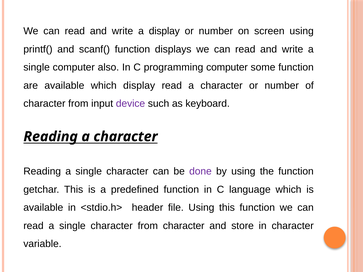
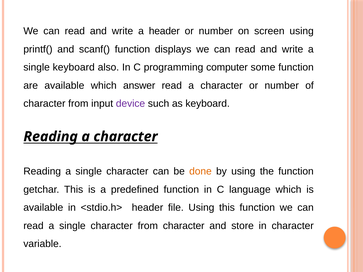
a display: display -> header
single computer: computer -> keyboard
which display: display -> answer
done colour: purple -> orange
